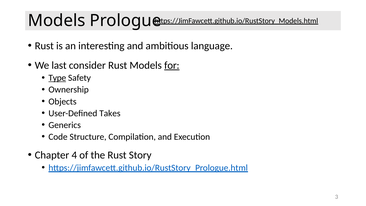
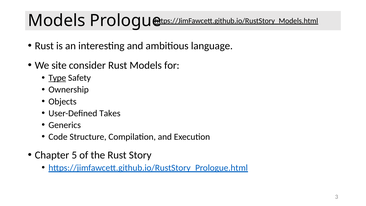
last: last -> site
for underline: present -> none
4: 4 -> 5
